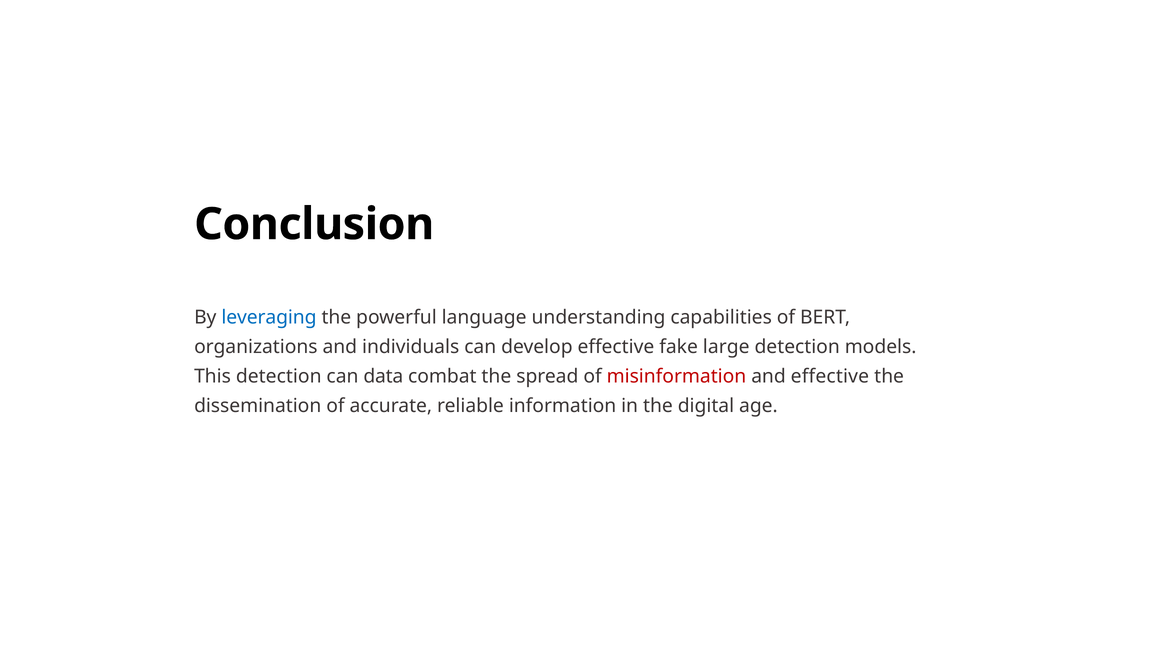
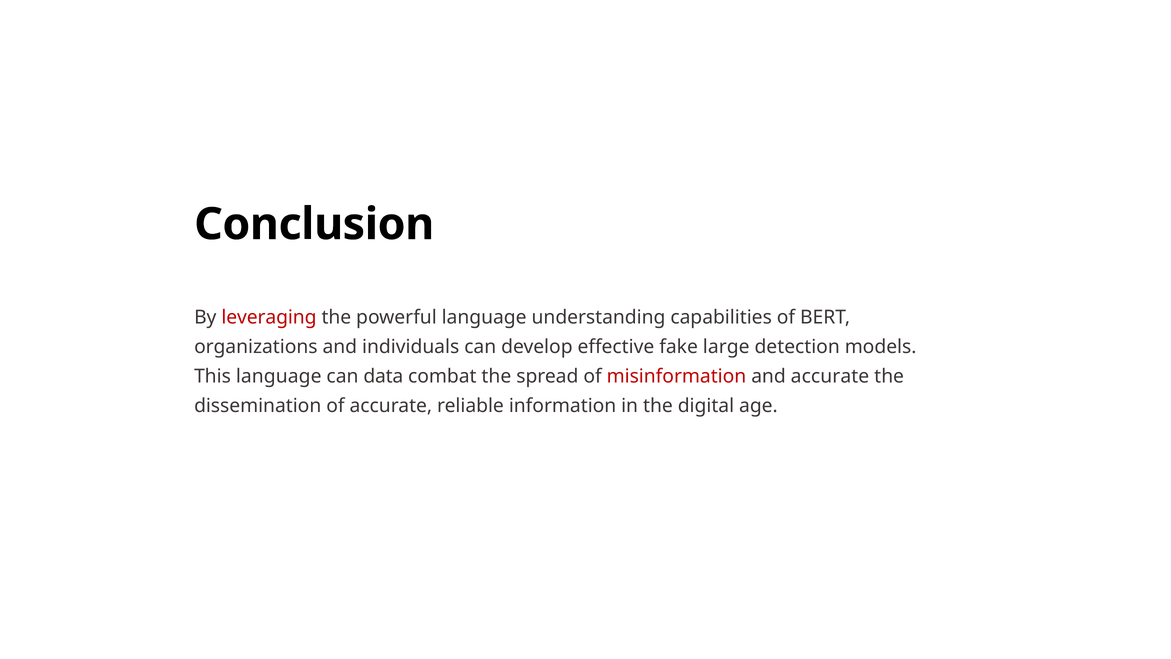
leveraging colour: blue -> red
This detection: detection -> language
and effective: effective -> accurate
